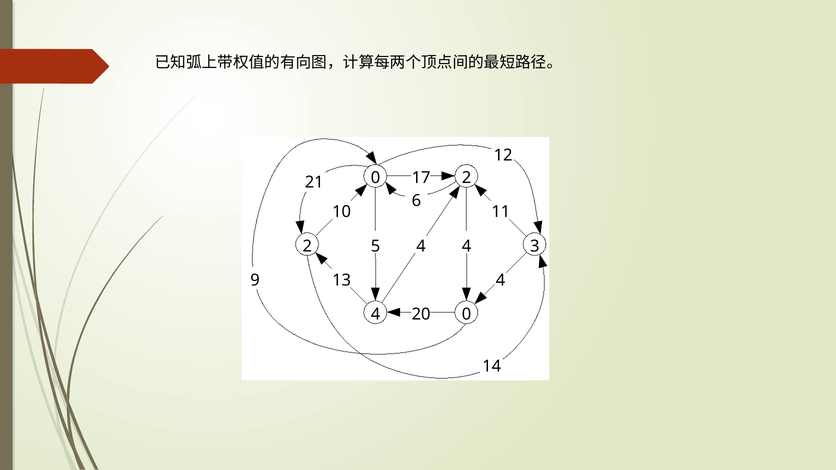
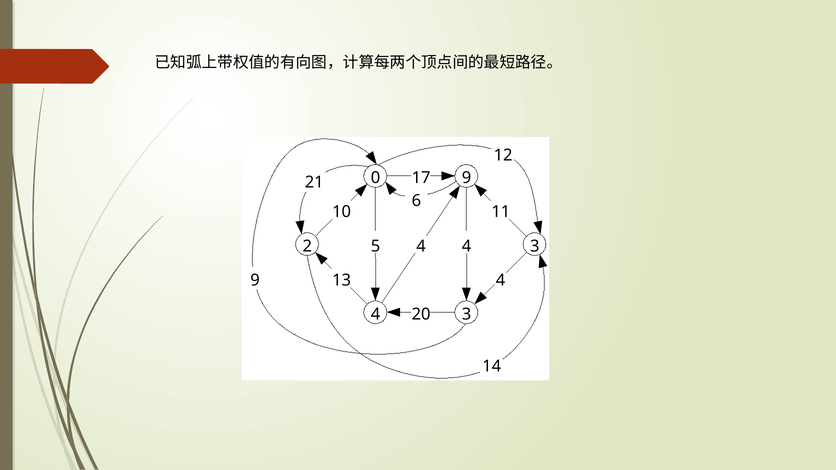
0 2: 2 -> 9
4 0: 0 -> 3
